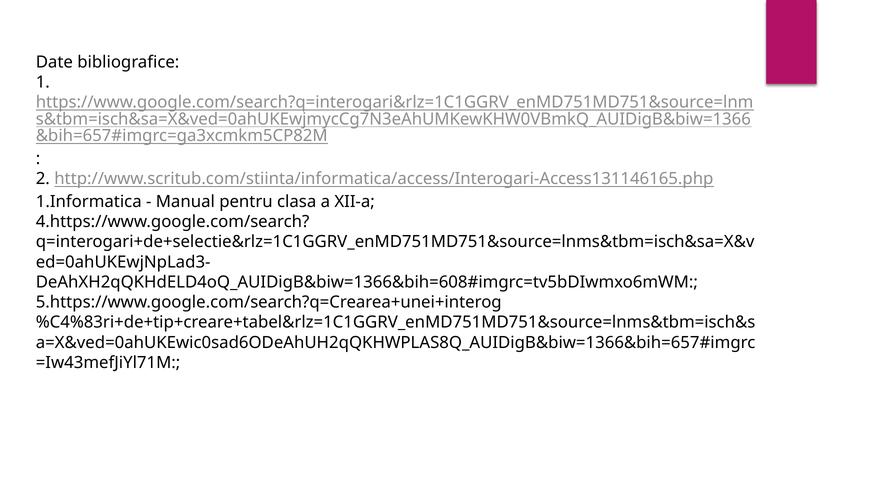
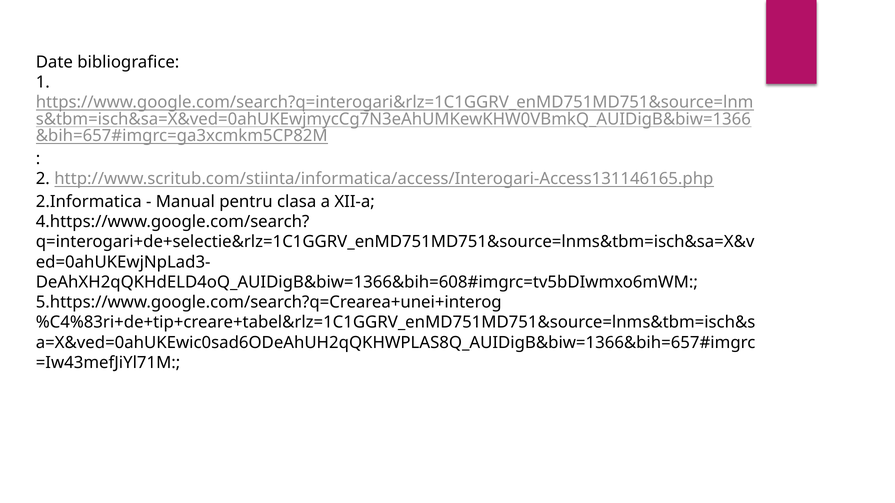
1.Informatica: 1.Informatica -> 2.Informatica
